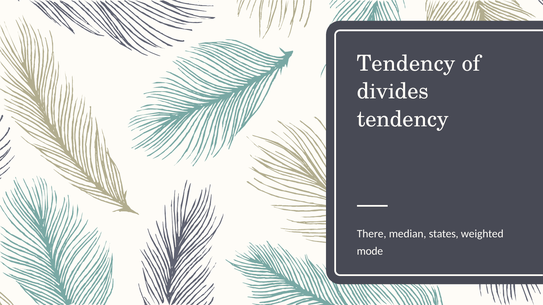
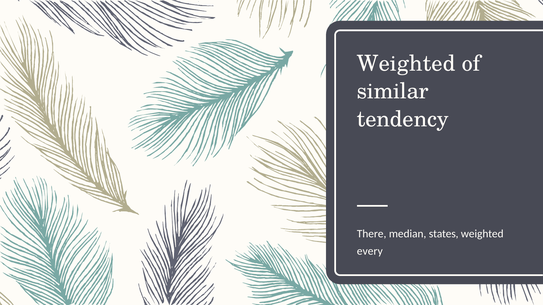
Tendency at (406, 64): Tendency -> Weighted
divides: divides -> similar
mode: mode -> every
